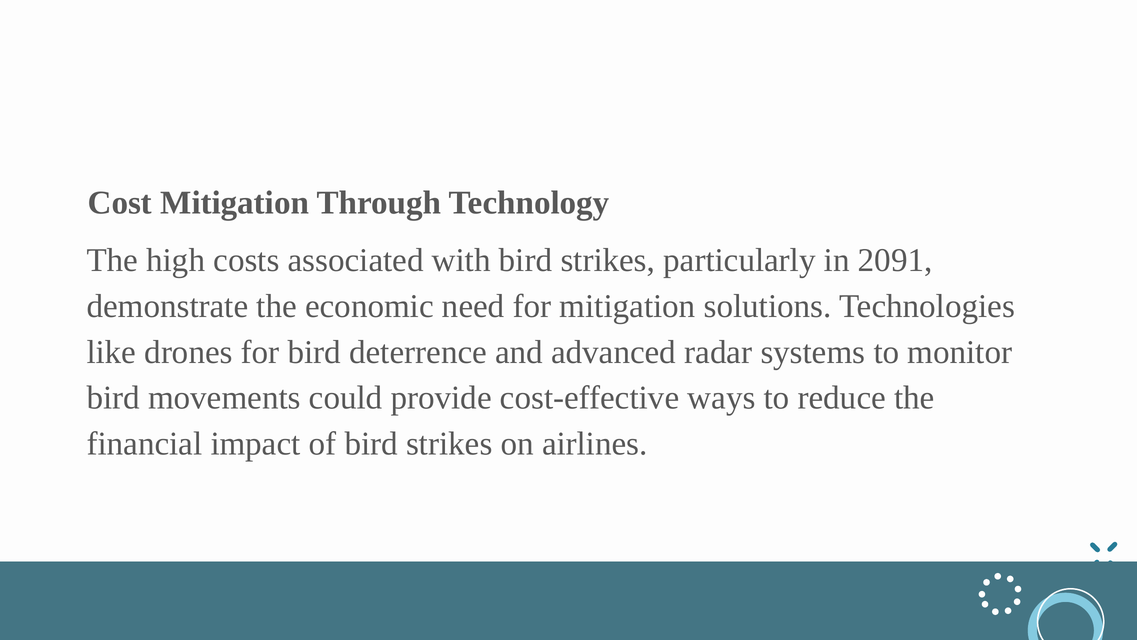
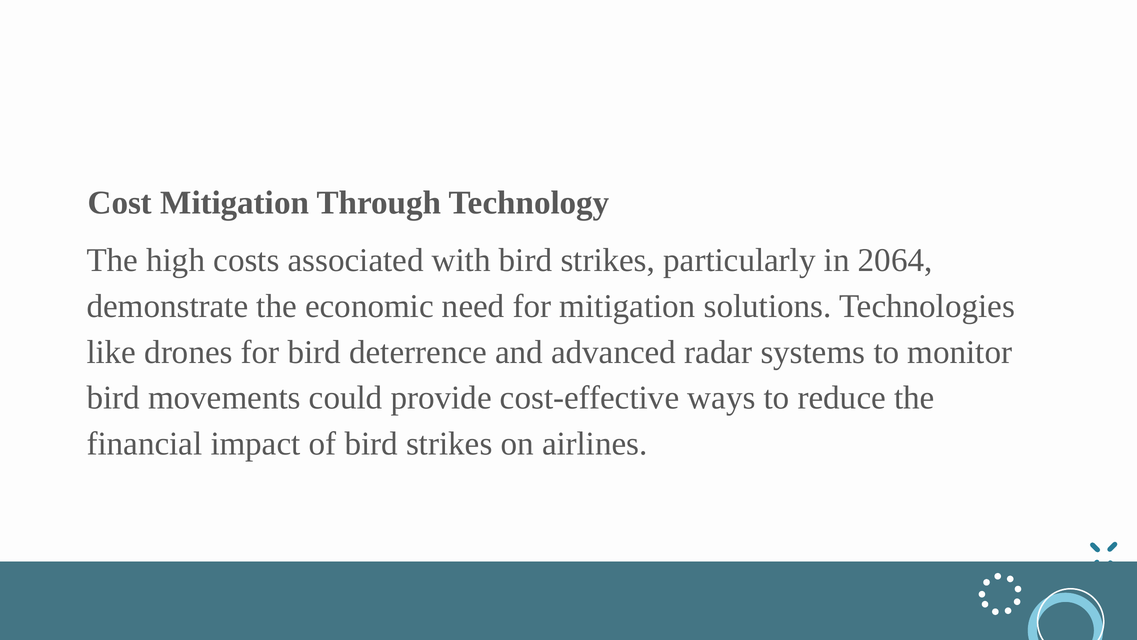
2091: 2091 -> 2064
